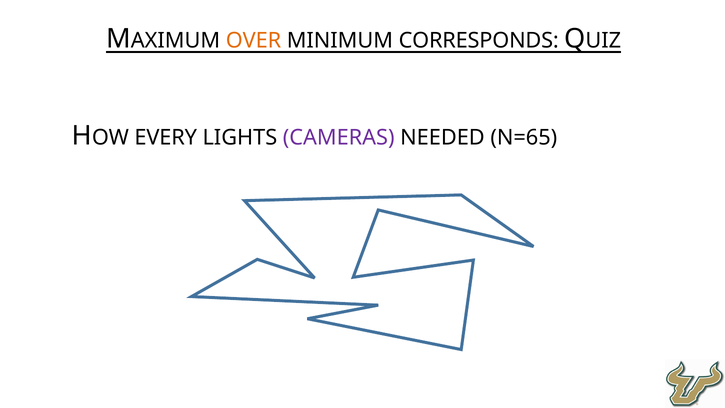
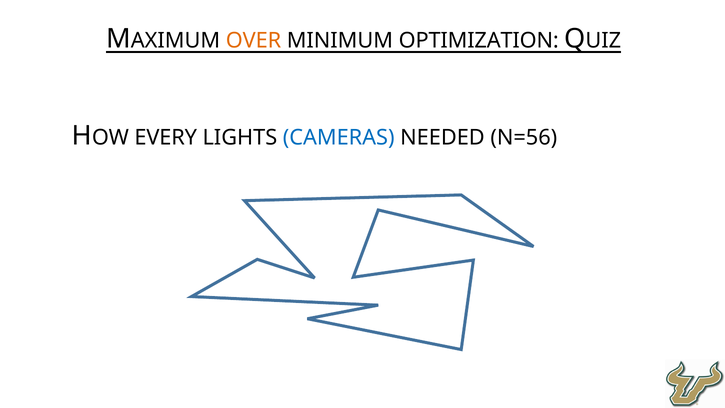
CORRESPONDS: CORRESPONDS -> OPTIMIZATION
CAMERAS colour: purple -> blue
N=65: N=65 -> N=56
